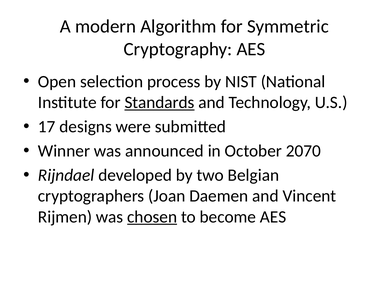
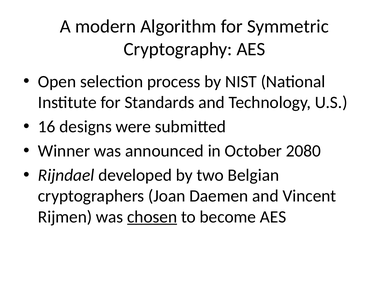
Standards underline: present -> none
17: 17 -> 16
2070: 2070 -> 2080
